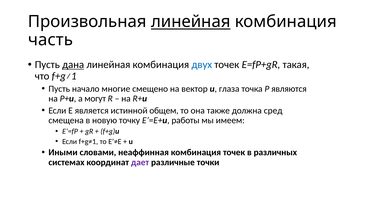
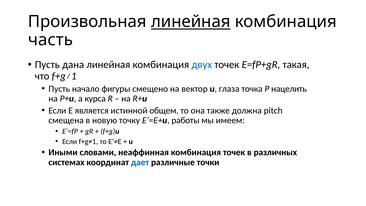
дана underline: present -> none
многие: многие -> фигуры
являются: являются -> нацелить
могут: могут -> курса
сред: сред -> pitch
дает colour: purple -> blue
